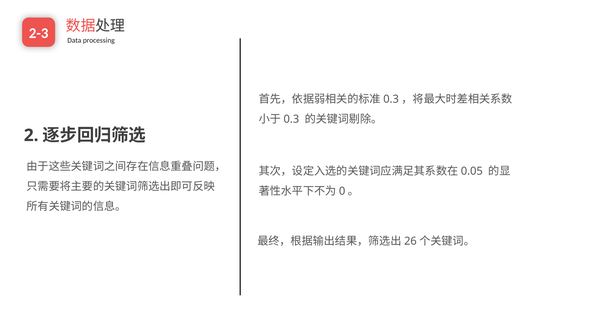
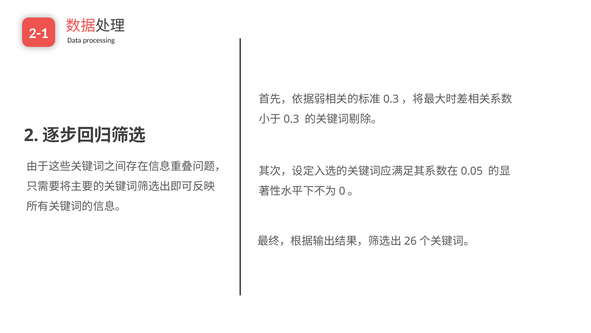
2-3: 2-3 -> 2-1
